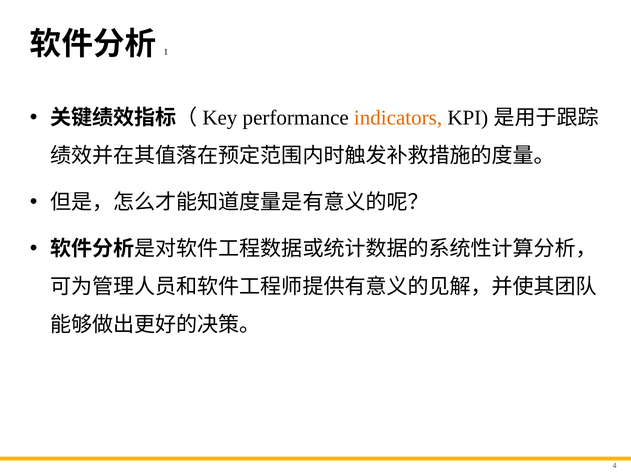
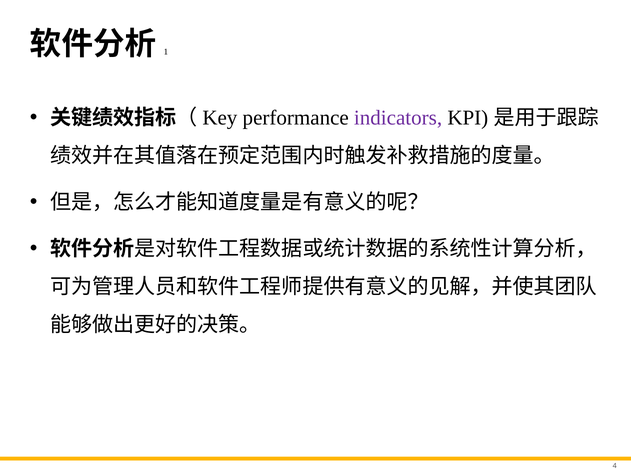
indicators colour: orange -> purple
